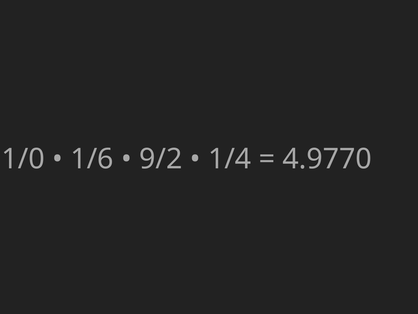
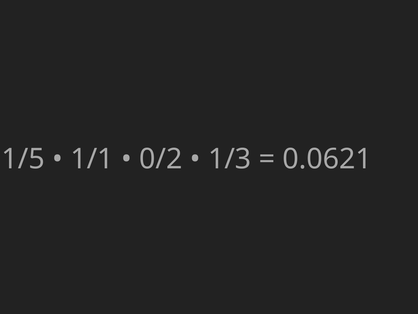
1/0: 1/0 -> 1/5
1/6: 1/6 -> 1/1
9/2: 9/2 -> 0/2
1/4: 1/4 -> 1/3
4.9770: 4.9770 -> 0.0621
